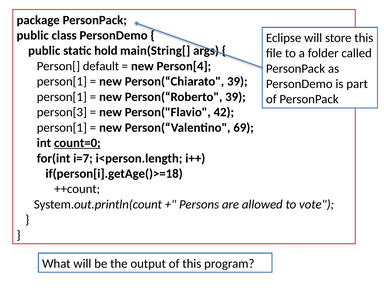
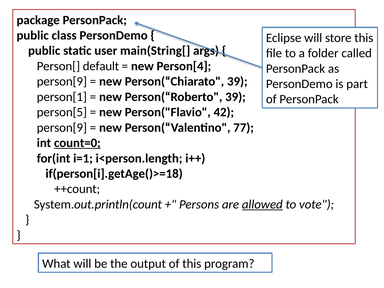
hold: hold -> user
person[1 at (62, 81): person[1 -> person[9
person[3: person[3 -> person[5
person[1 at (62, 128): person[1 -> person[9
69: 69 -> 77
i=7: i=7 -> i=1
allowed underline: none -> present
